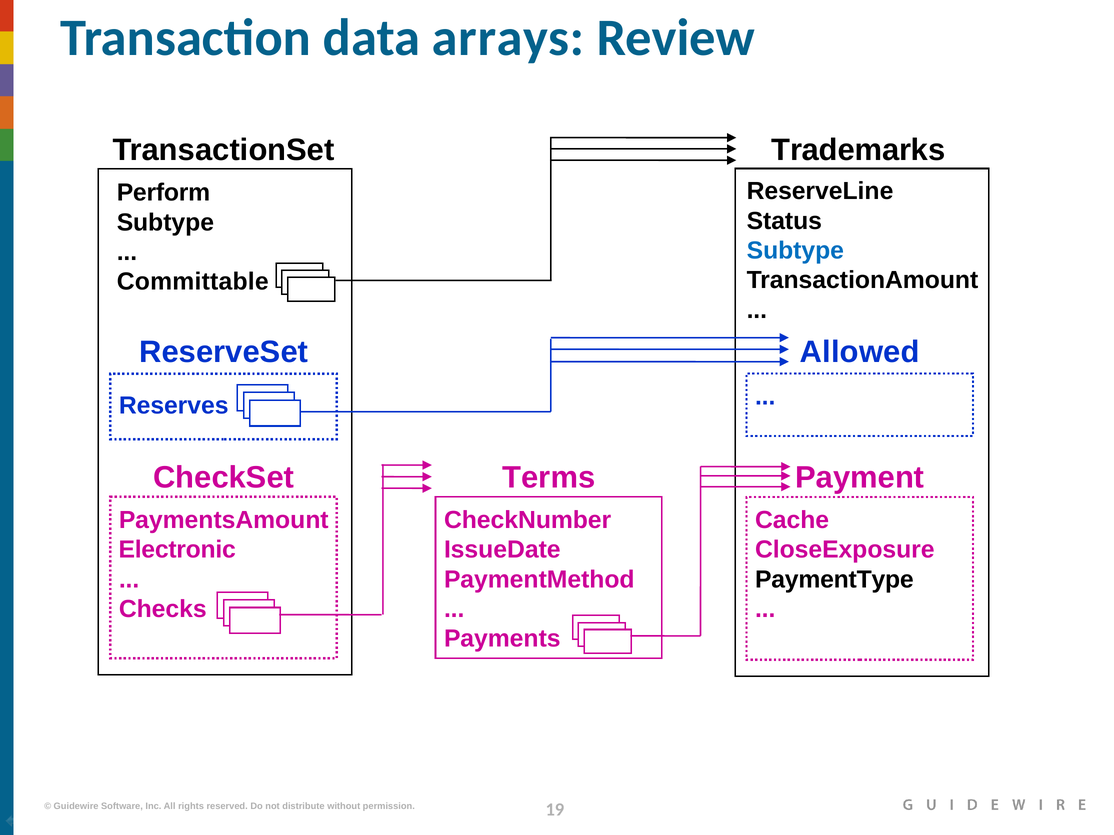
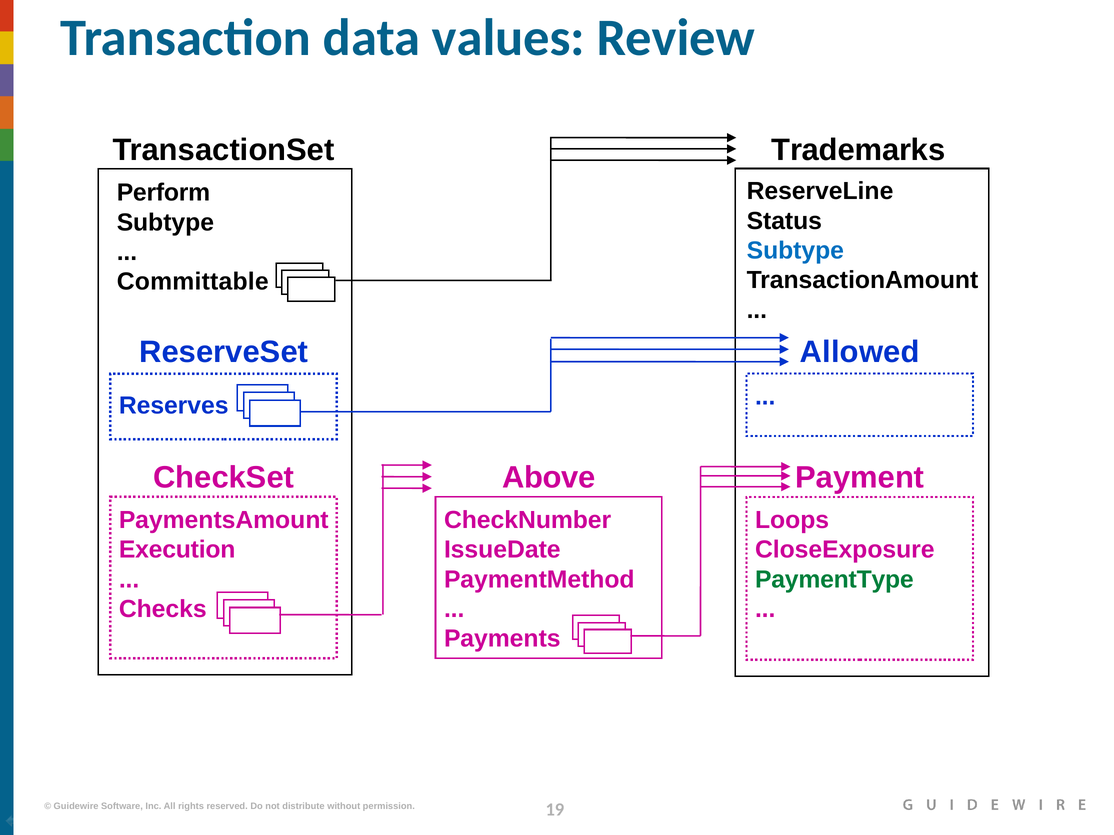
arrays: arrays -> values
Terms: Terms -> Above
Cache: Cache -> Loops
Electronic: Electronic -> Execution
PaymentType colour: black -> green
